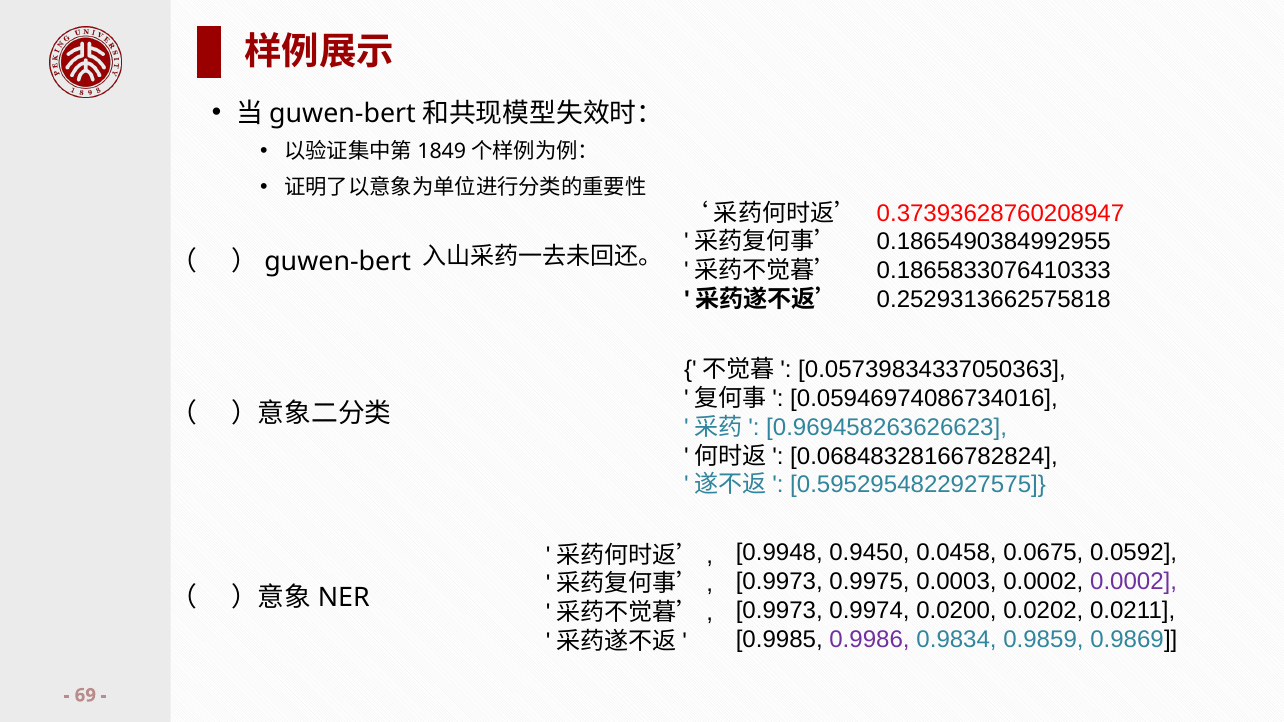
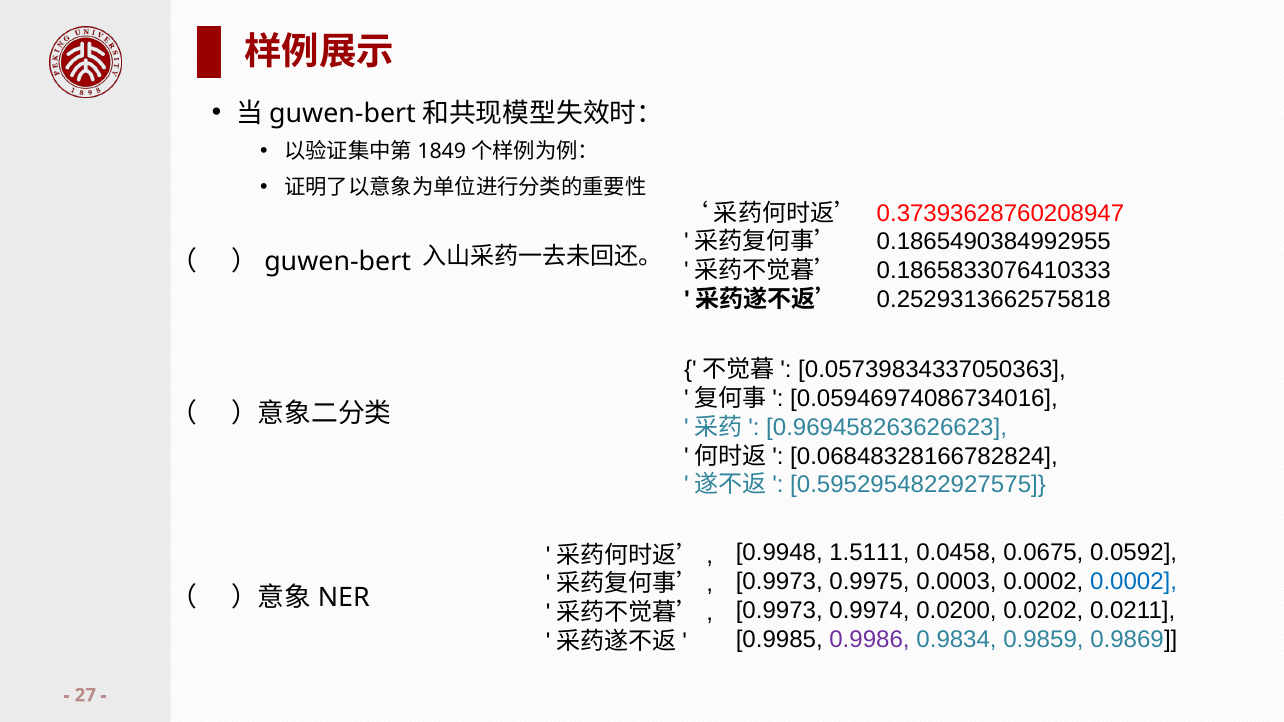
0.9450: 0.9450 -> 1.5111
0.0002 at (1134, 582) colour: purple -> blue
69: 69 -> 27
